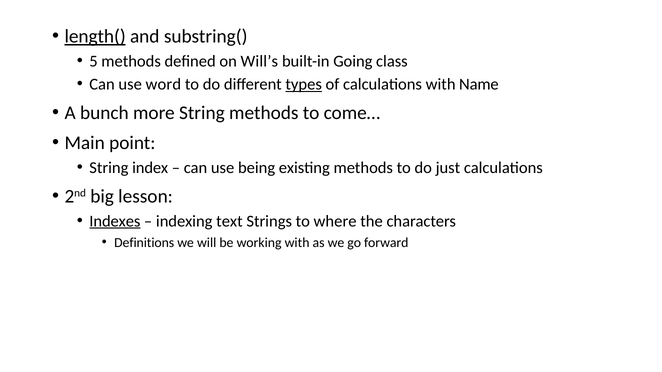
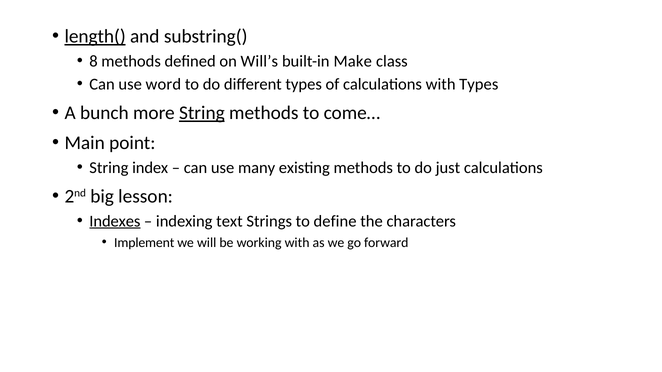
5: 5 -> 8
Going: Going -> Make
types at (304, 84) underline: present -> none
with Name: Name -> Types
String at (202, 113) underline: none -> present
being: being -> many
where: where -> define
Definitions: Definitions -> Implement
